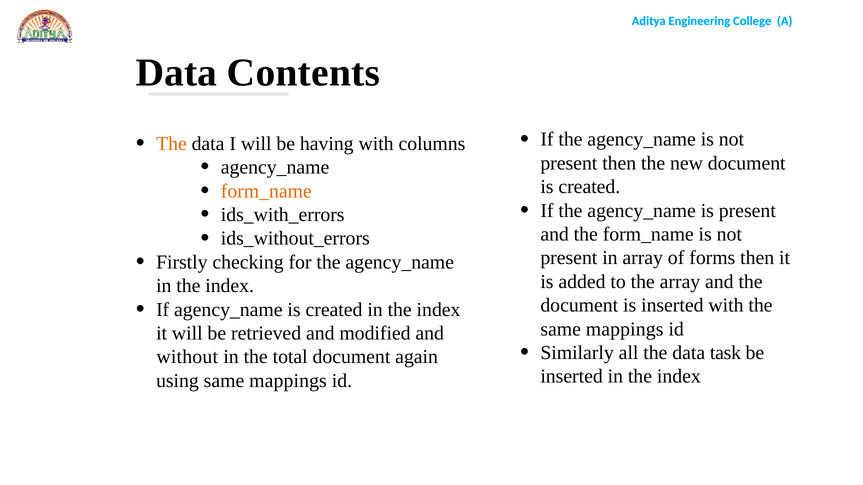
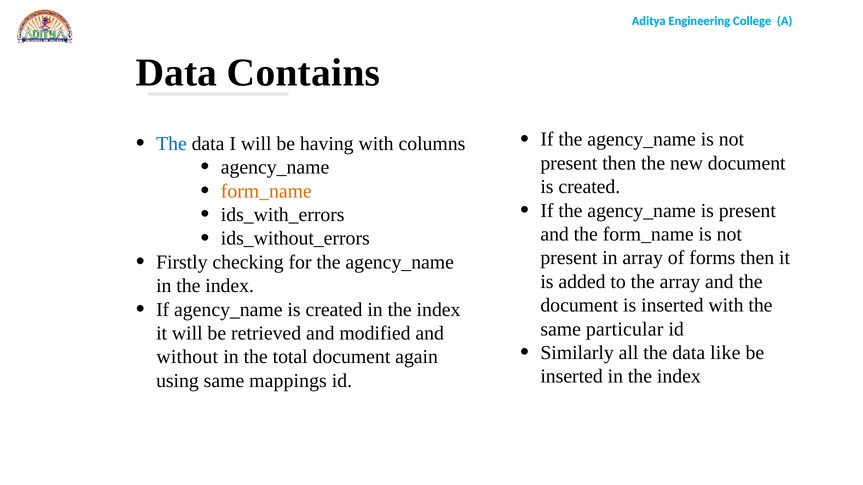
Contents: Contents -> Contains
The at (171, 144) colour: orange -> blue
mappings at (625, 329): mappings -> particular
task: task -> like
